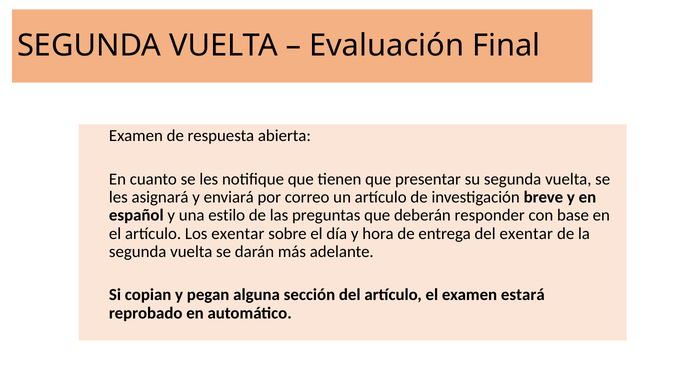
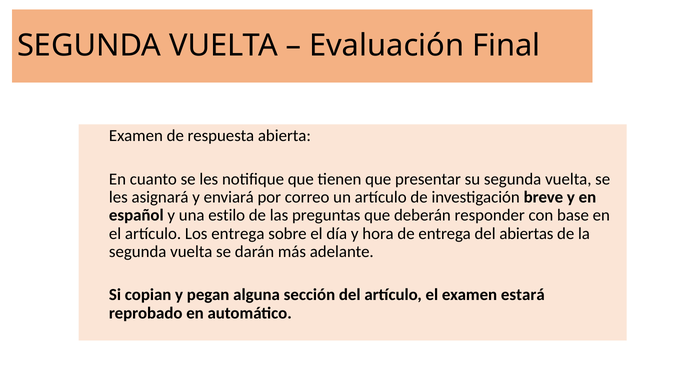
Los exentar: exentar -> entrega
del exentar: exentar -> abiertas
